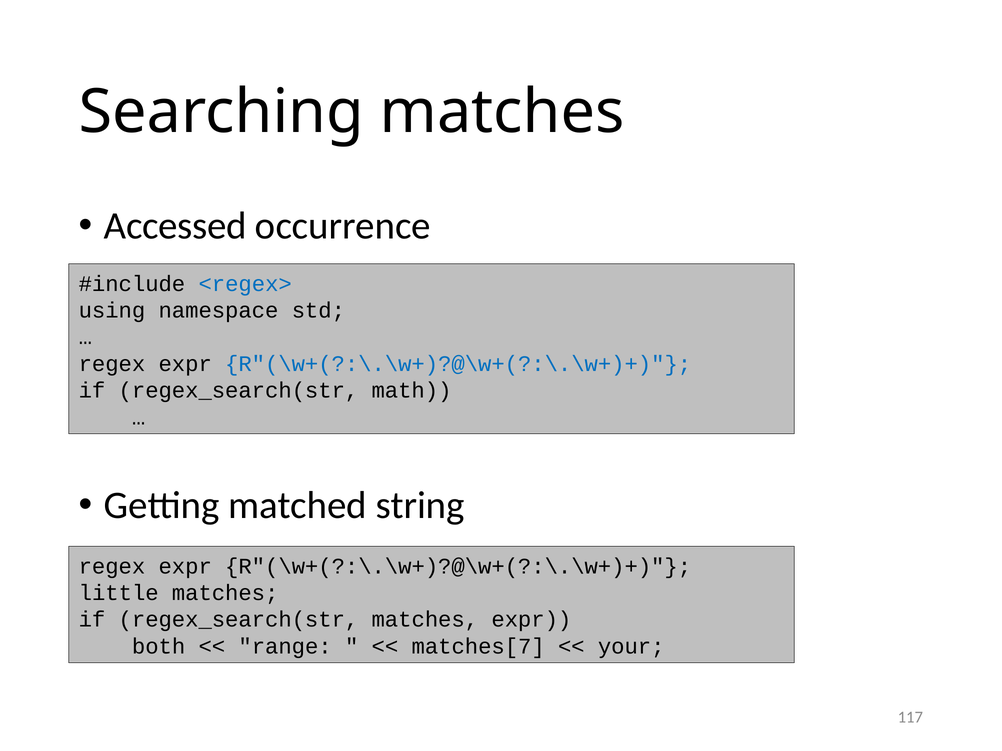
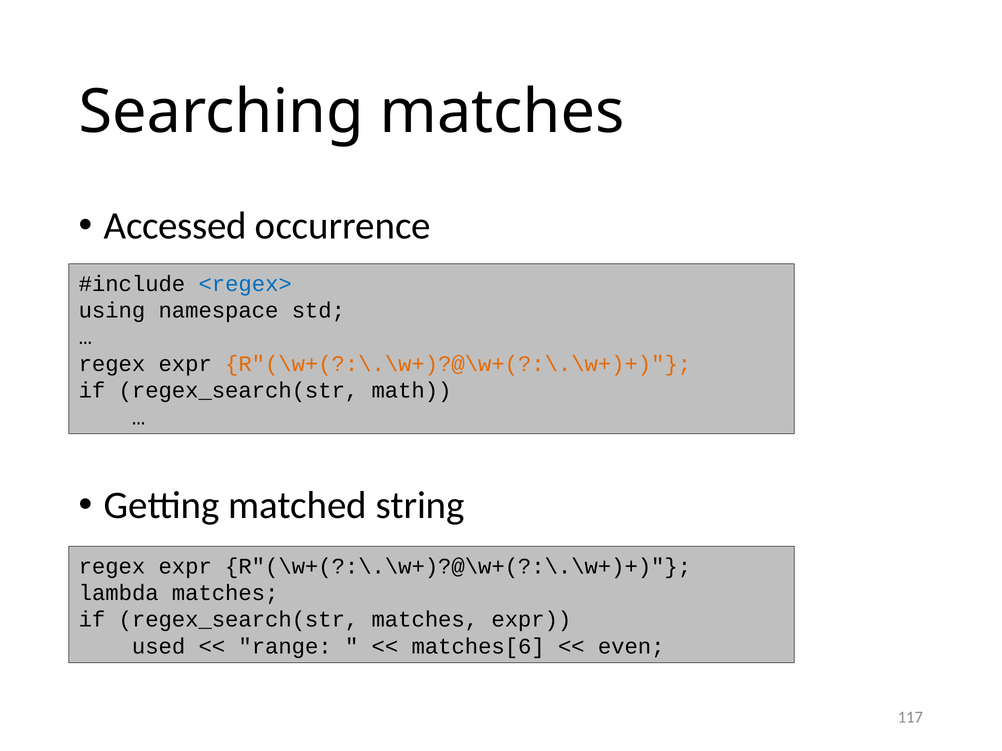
R"(\w+(?:\.\w+)?@\w+(?:\.\w+)+ at (458, 364) colour: blue -> orange
little: little -> lambda
both: both -> used
matches[7: matches[7 -> matches[6
your: your -> even
